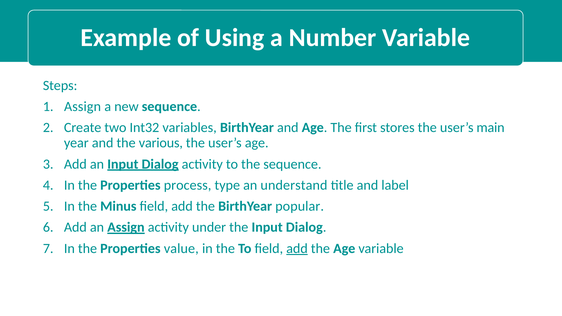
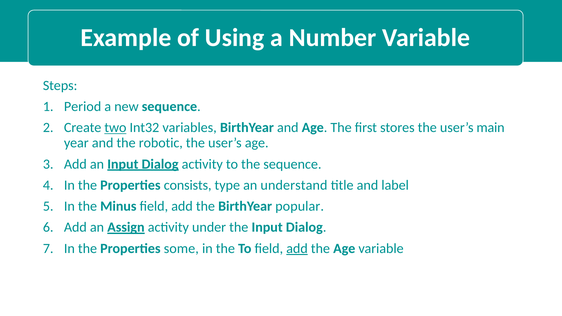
Assign at (83, 107): Assign -> Period
two underline: none -> present
various: various -> robotic
process: process -> consists
value: value -> some
